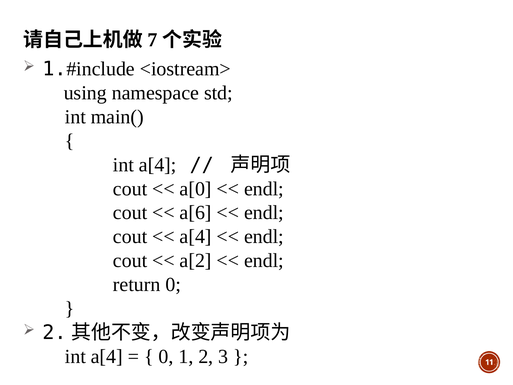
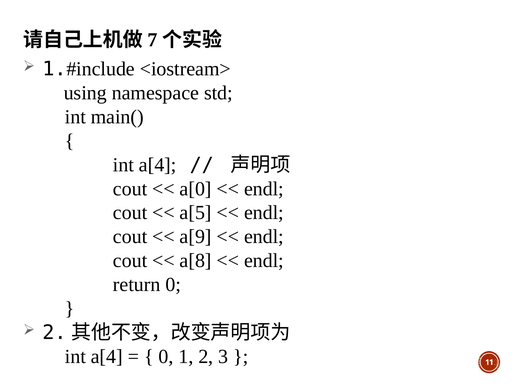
a[6: a[6 -> a[5
a[4 at (196, 237): a[4 -> a[9
a[2: a[2 -> a[8
